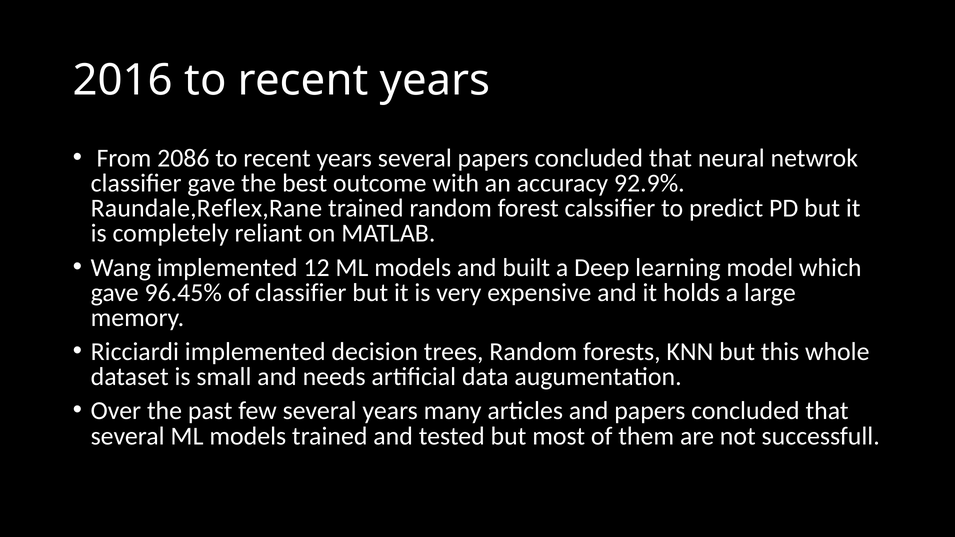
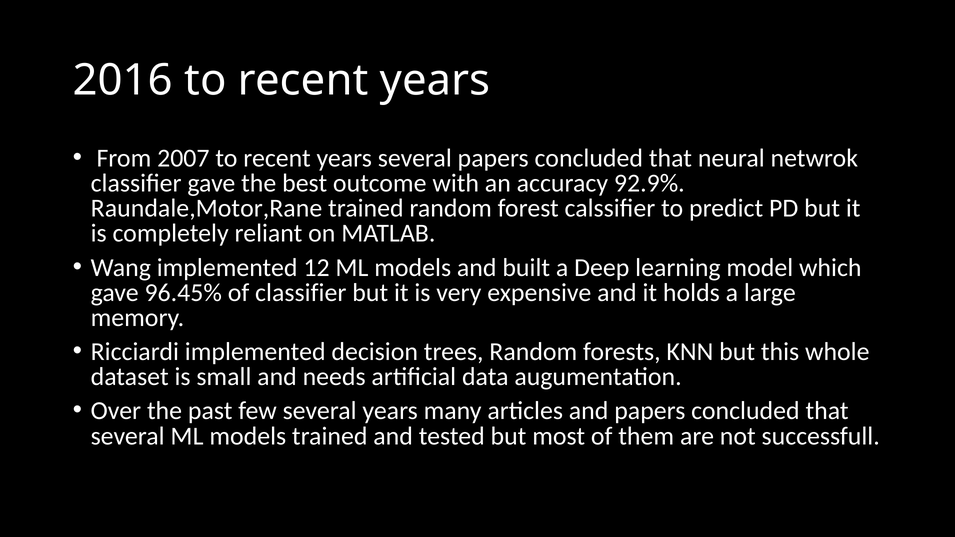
2086: 2086 -> 2007
Raundale,Reflex,Rane: Raundale,Reflex,Rane -> Raundale,Motor,Rane
